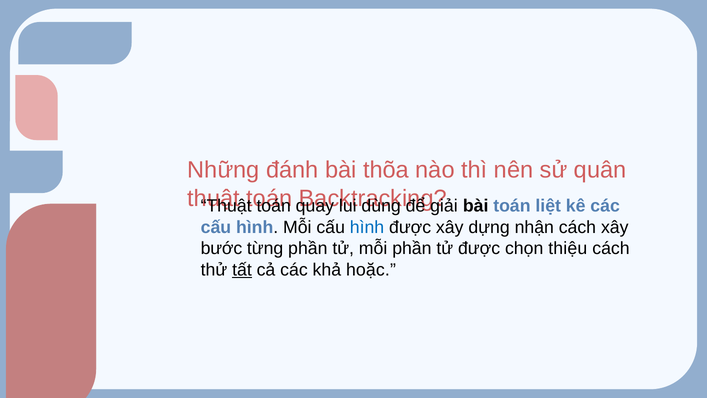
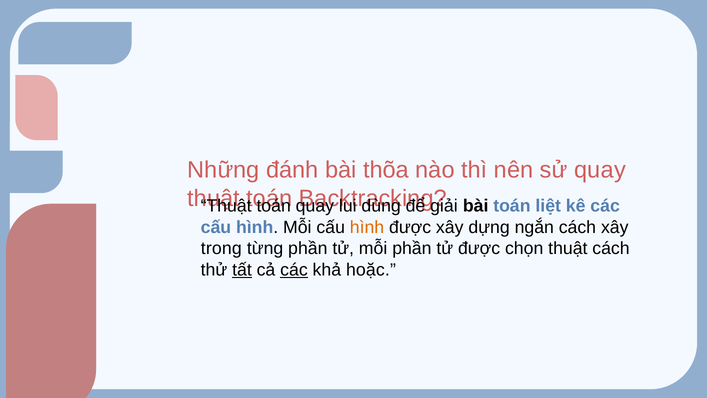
sử quân: quân -> quay
hình at (367, 227) colour: blue -> orange
nhận: nhận -> ngắn
bước: bước -> trong
chọn thiệu: thiệu -> thuật
các at (294, 270) underline: none -> present
